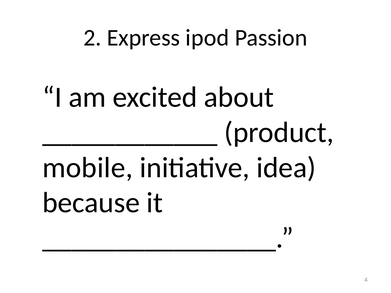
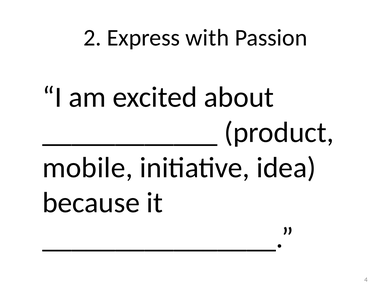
ipod: ipod -> with
